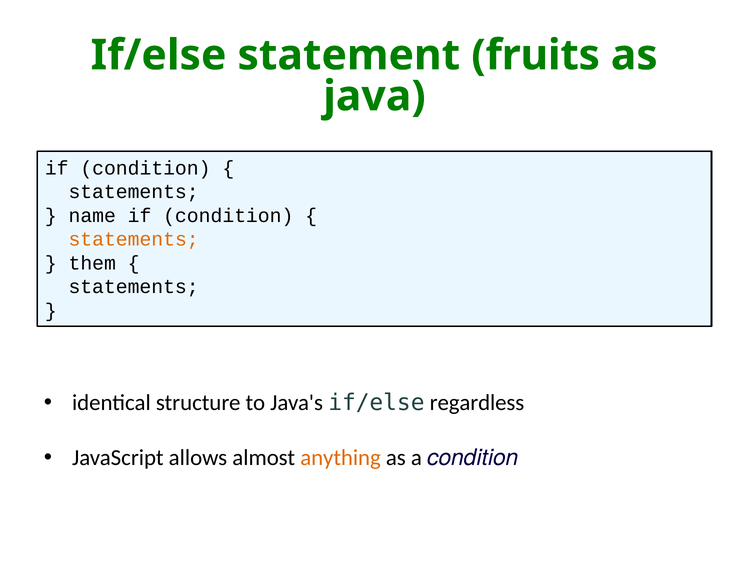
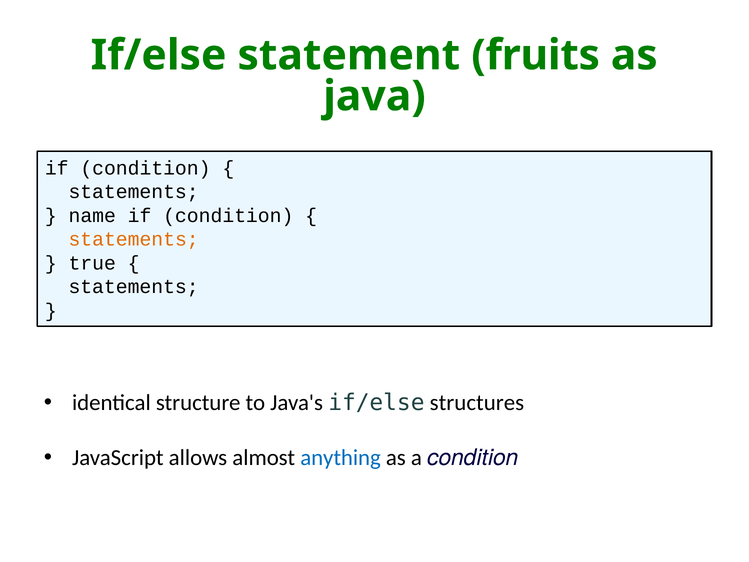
them: them -> true
regardless: regardless -> structures
anything colour: orange -> blue
